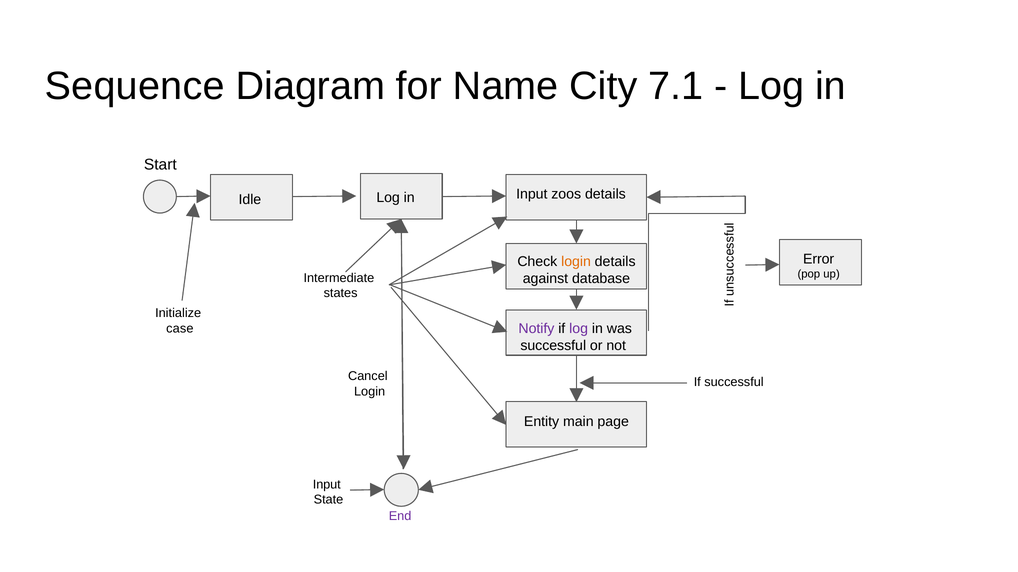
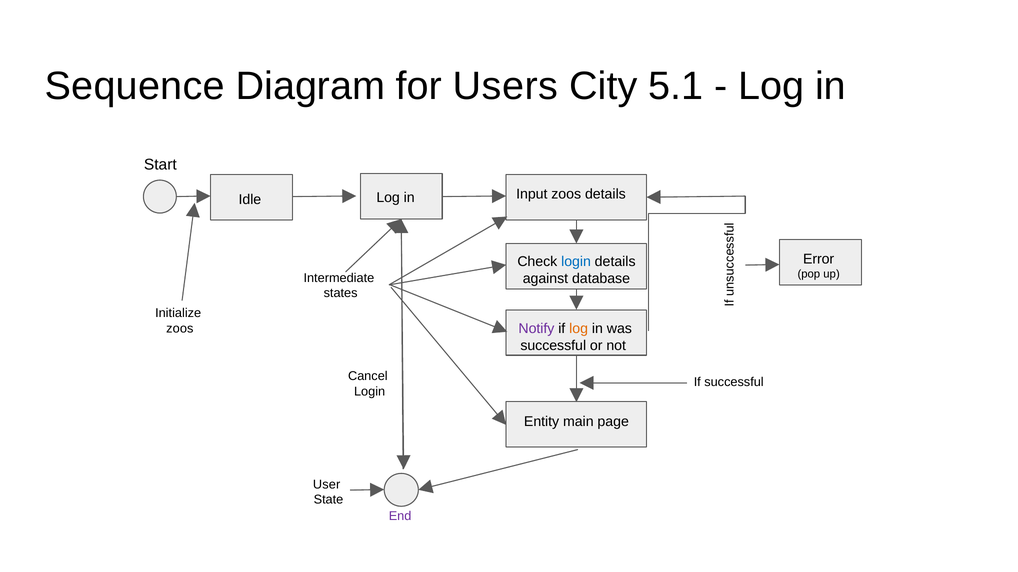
Name: Name -> Users
7.1: 7.1 -> 5.1
login at (576, 262) colour: orange -> blue
log at (579, 329) colour: purple -> orange
case at (180, 329): case -> zoos
Input at (327, 485): Input -> User
